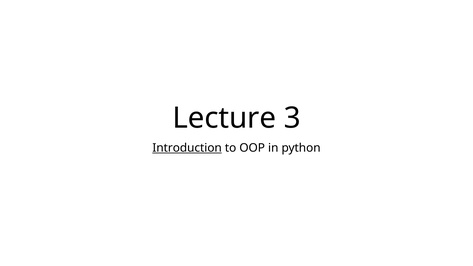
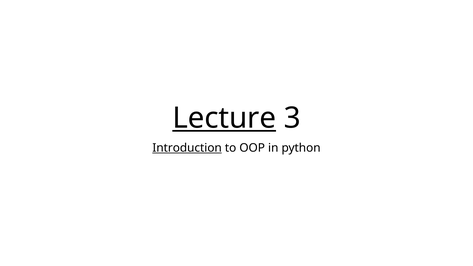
Lecture underline: none -> present
